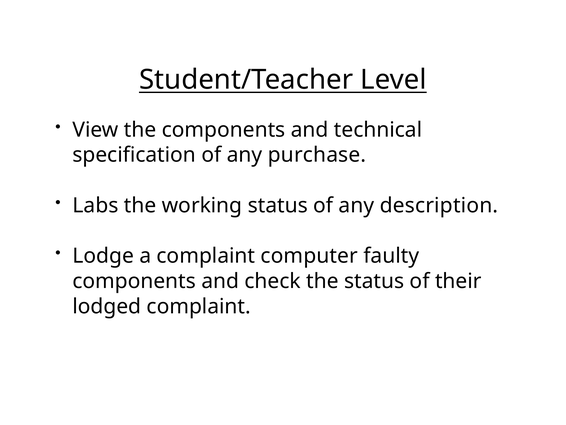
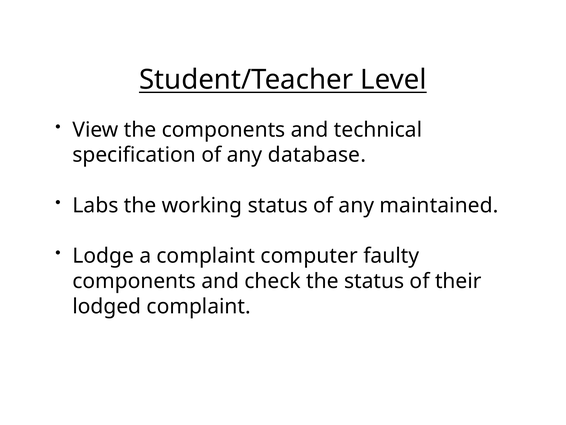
purchase: purchase -> database
description: description -> maintained
